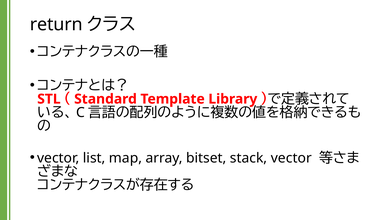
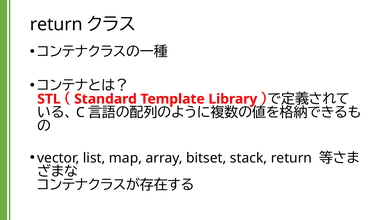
stack vector: vector -> return
